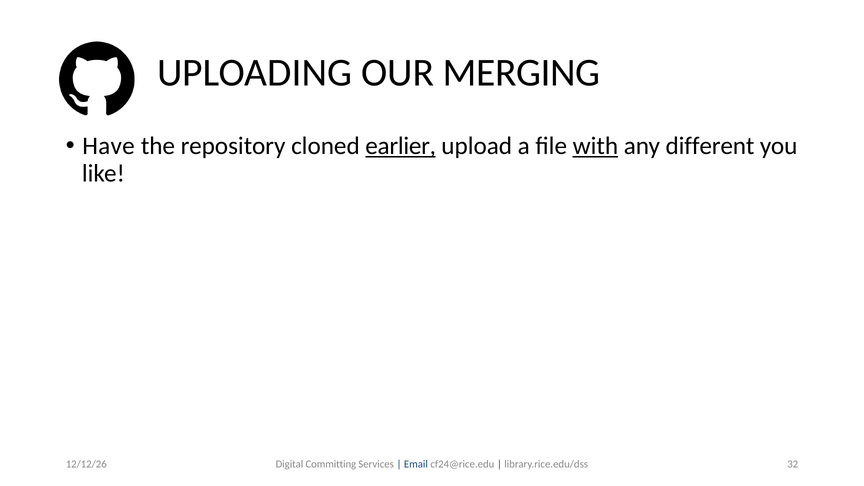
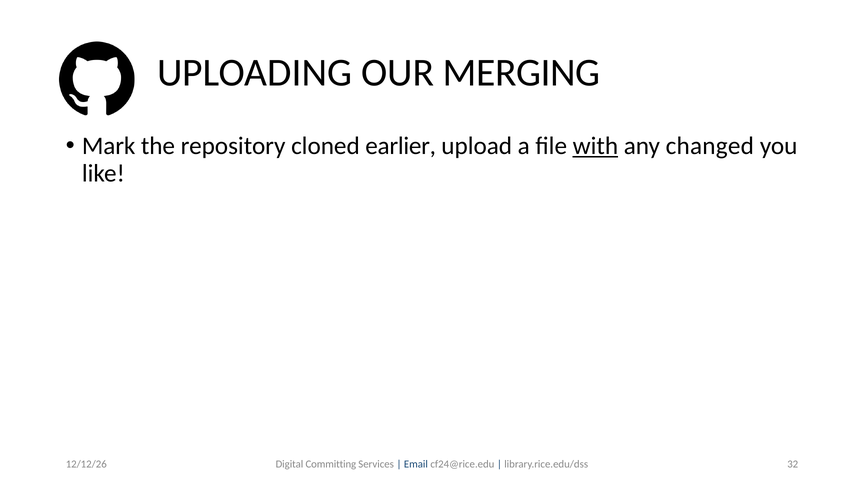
Have: Have -> Mark
earlier underline: present -> none
different: different -> changed
